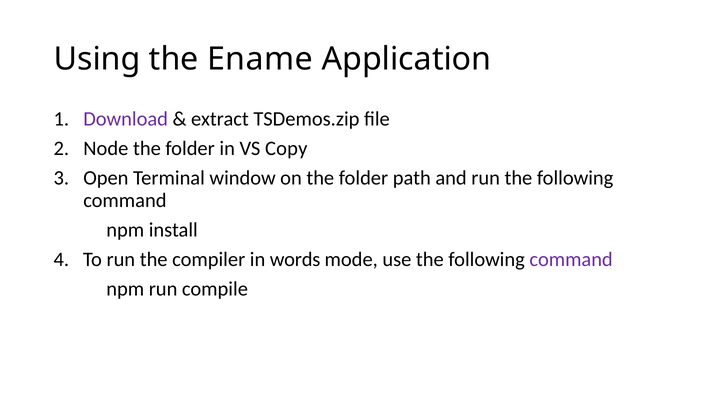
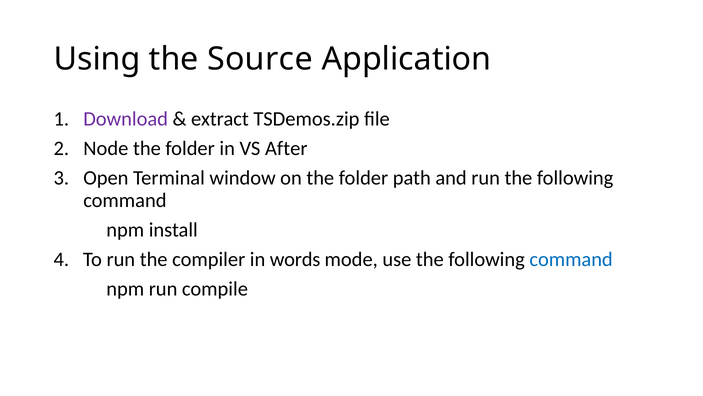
Ename: Ename -> Source
Copy: Copy -> After
command at (571, 259) colour: purple -> blue
